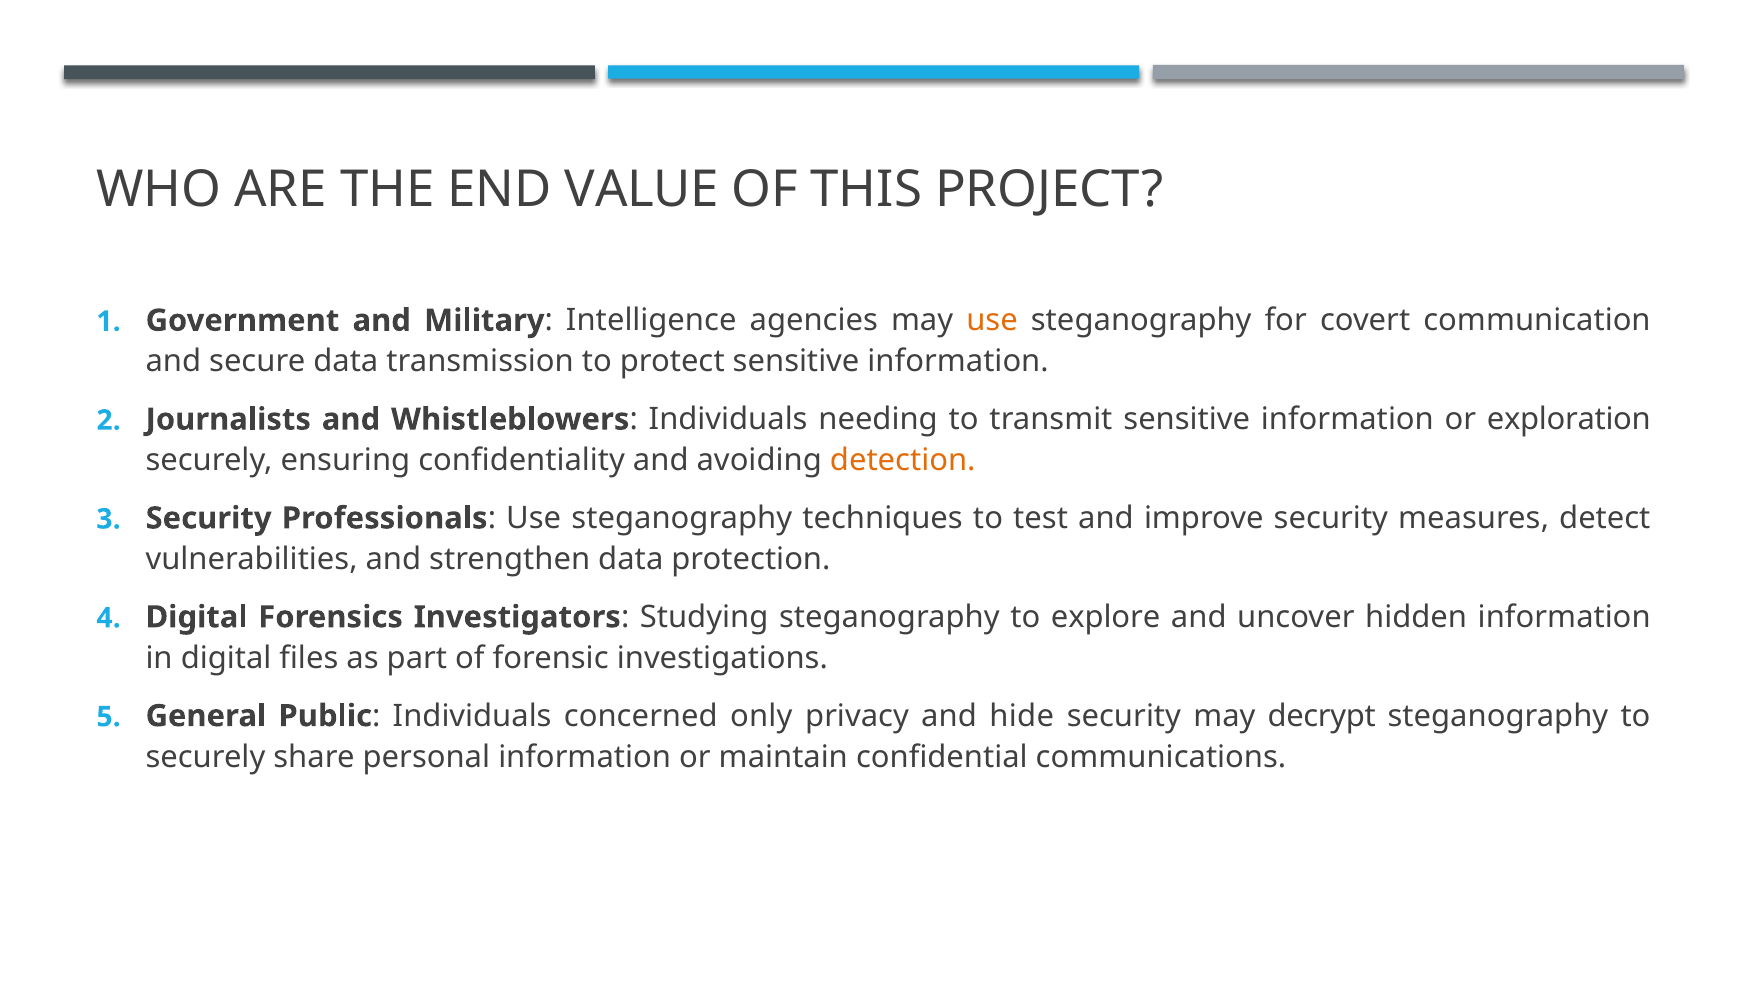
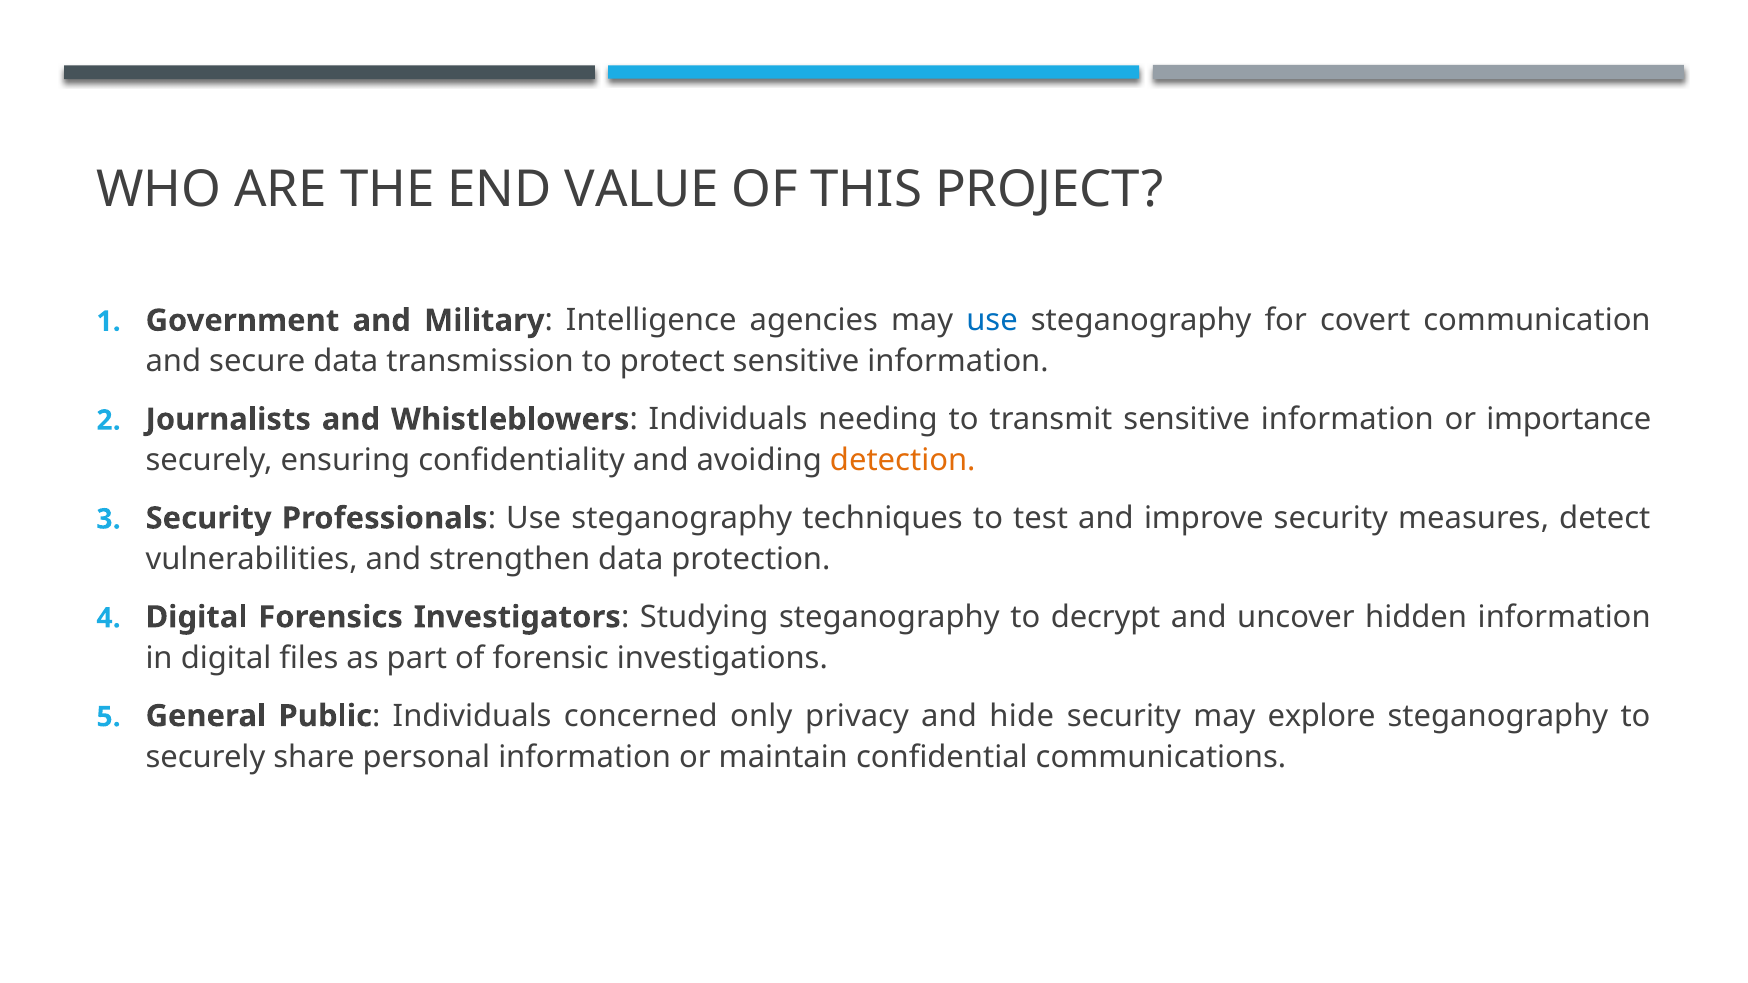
use at (992, 321) colour: orange -> blue
exploration: exploration -> importance
explore: explore -> decrypt
decrypt: decrypt -> explore
